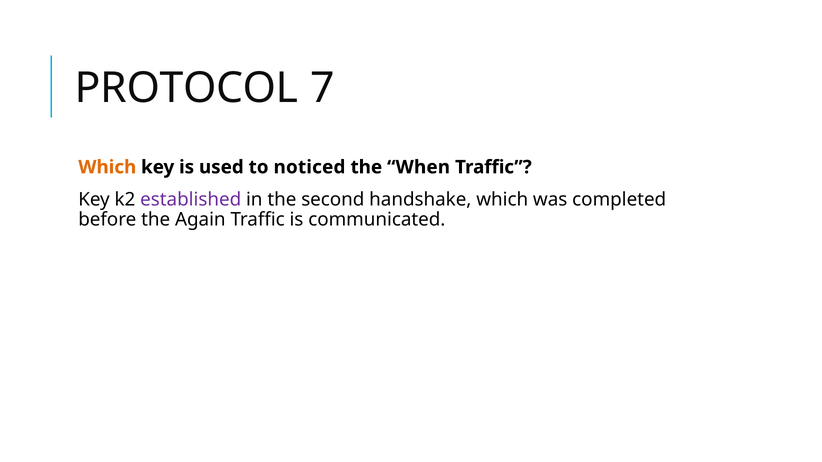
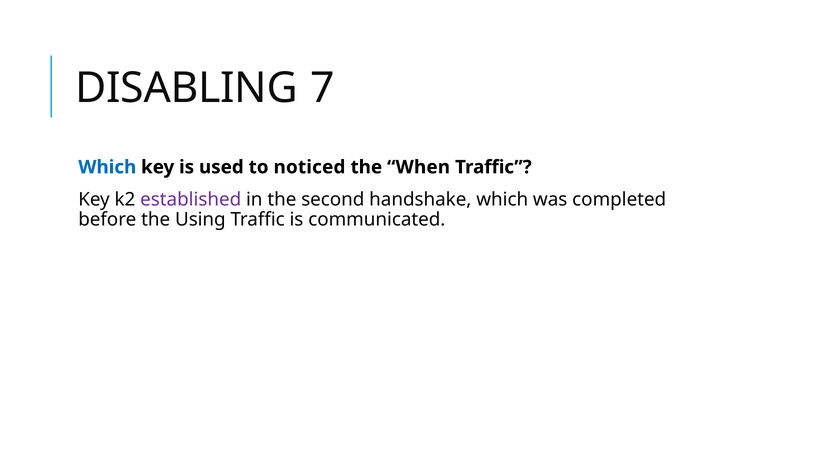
PROTOCOL: PROTOCOL -> DISABLING
Which at (107, 167) colour: orange -> blue
Again: Again -> Using
